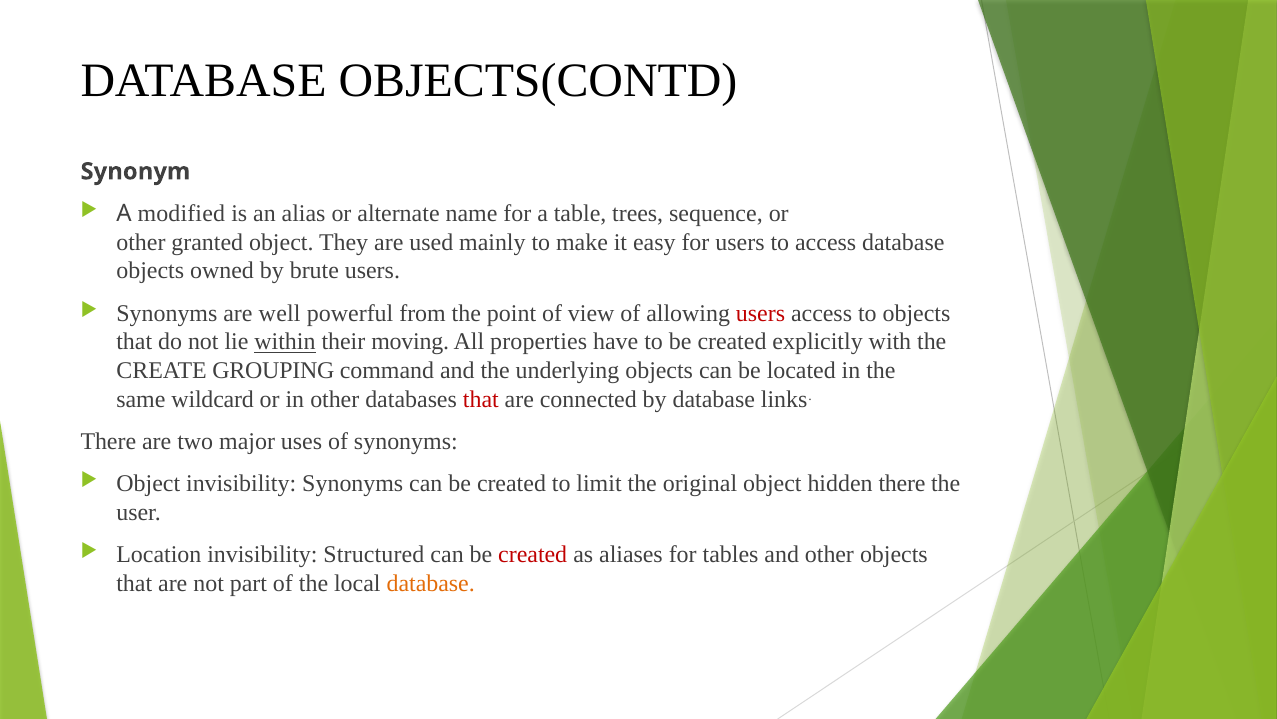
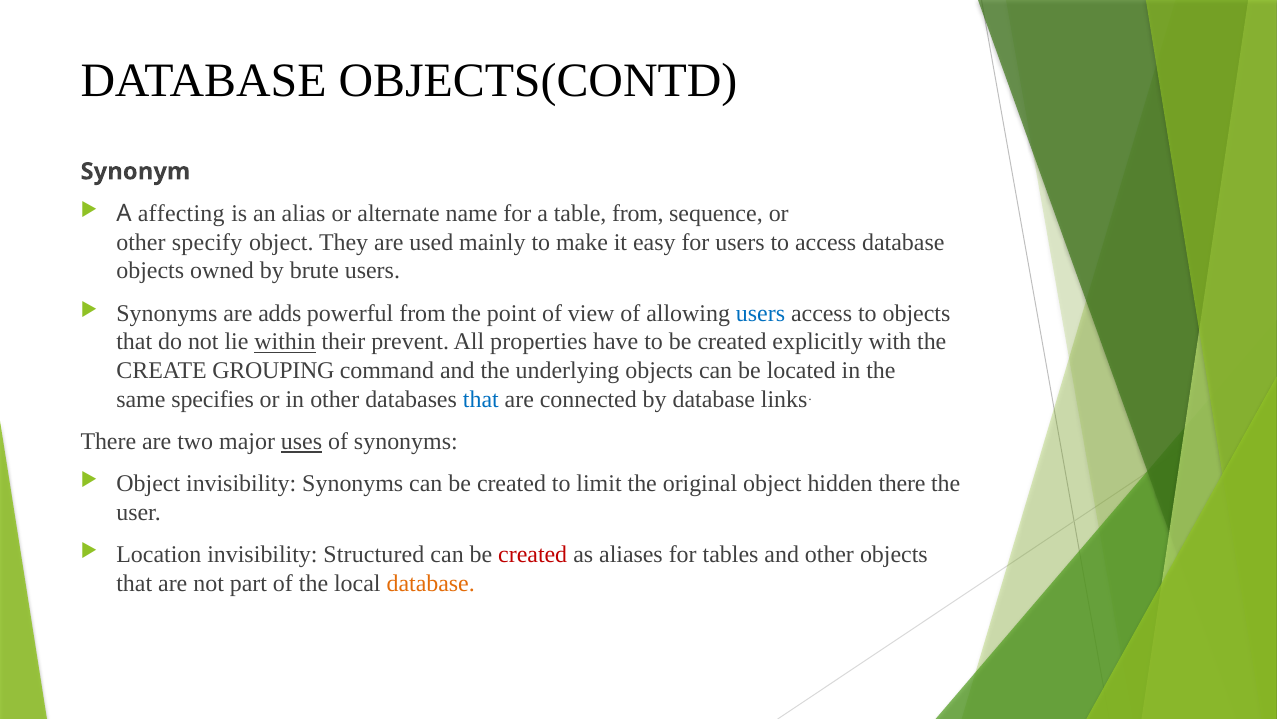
modified: modified -> affecting
table trees: trees -> from
granted: granted -> specify
well: well -> adds
users at (761, 313) colour: red -> blue
moving: moving -> prevent
wildcard: wildcard -> specifies
that at (481, 399) colour: red -> blue
uses underline: none -> present
